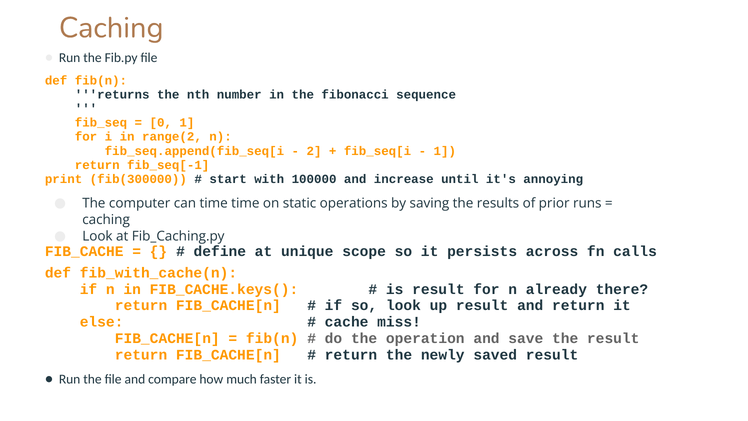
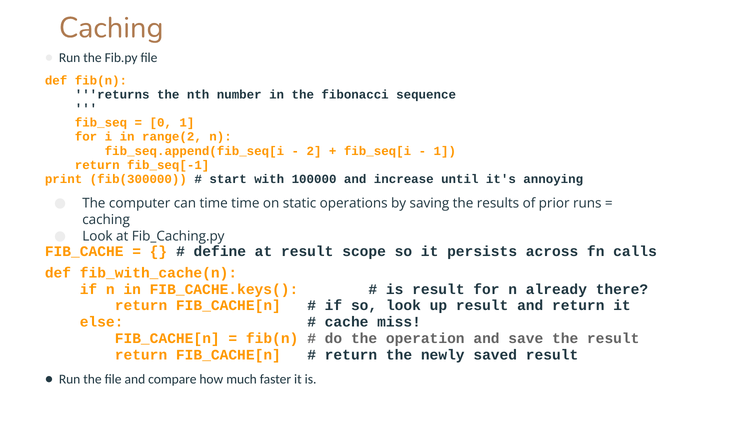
at unique: unique -> result
